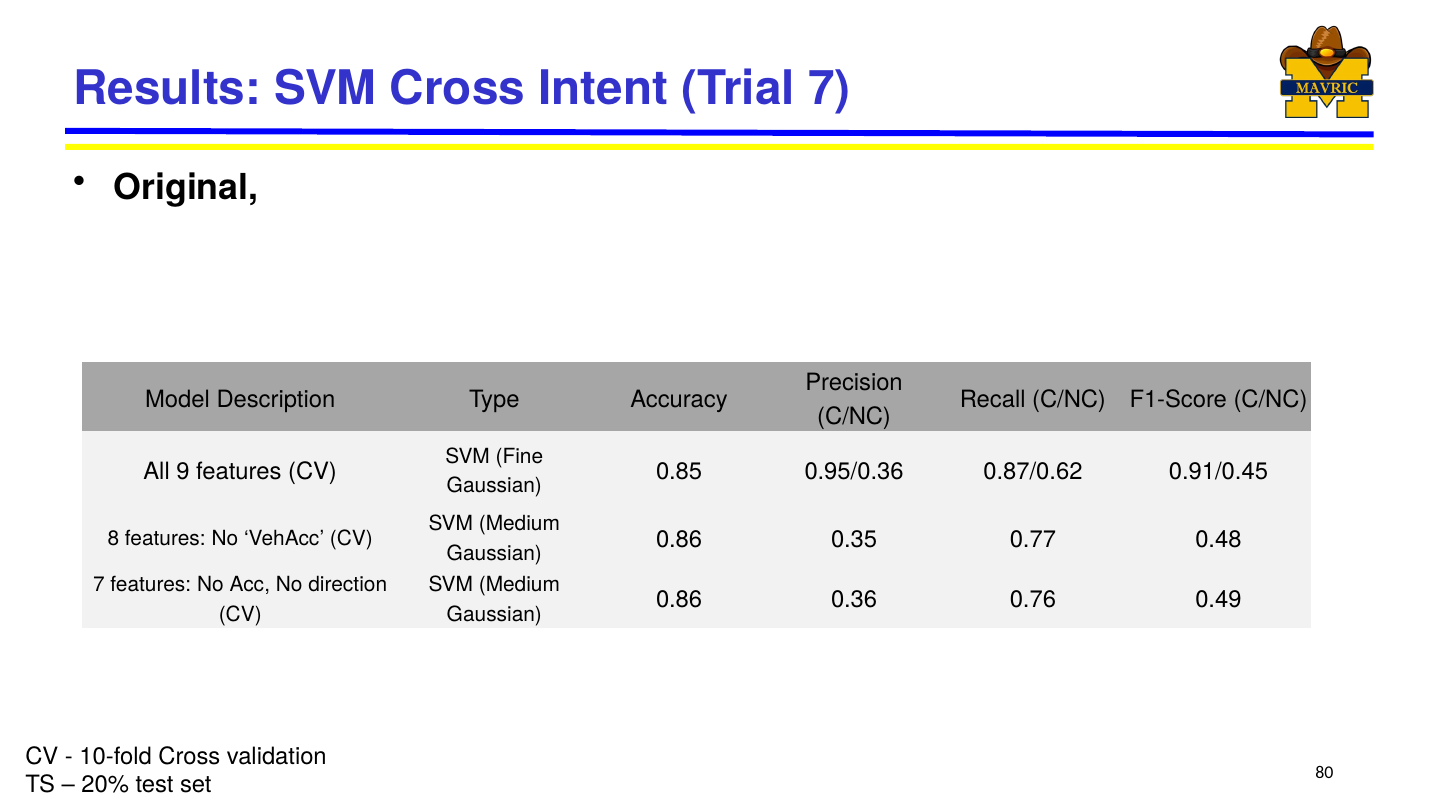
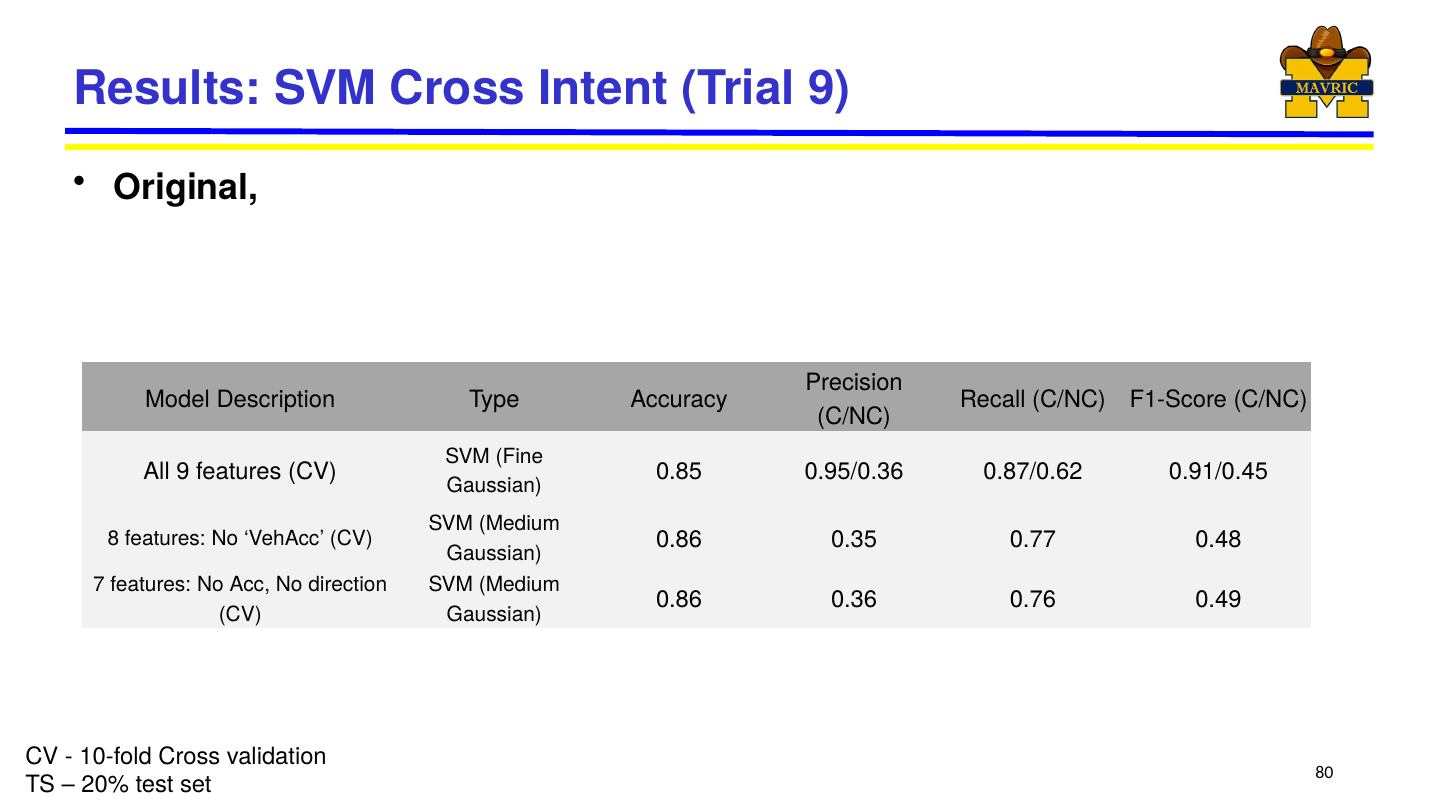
Trial 7: 7 -> 9
